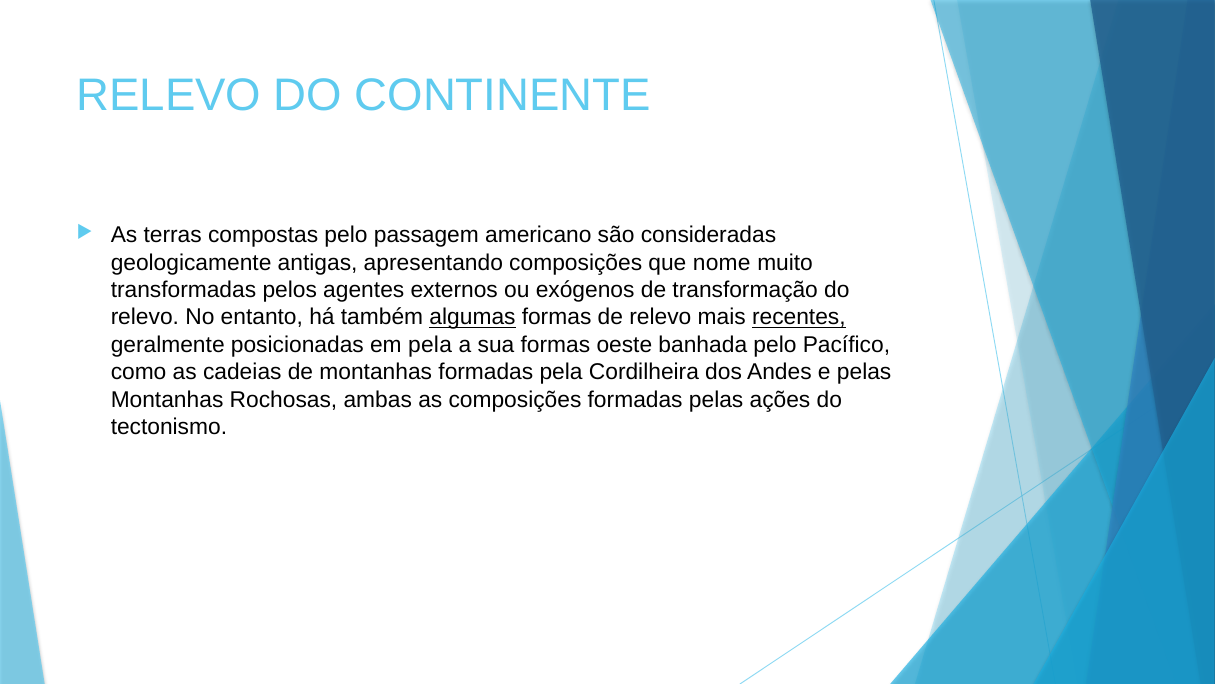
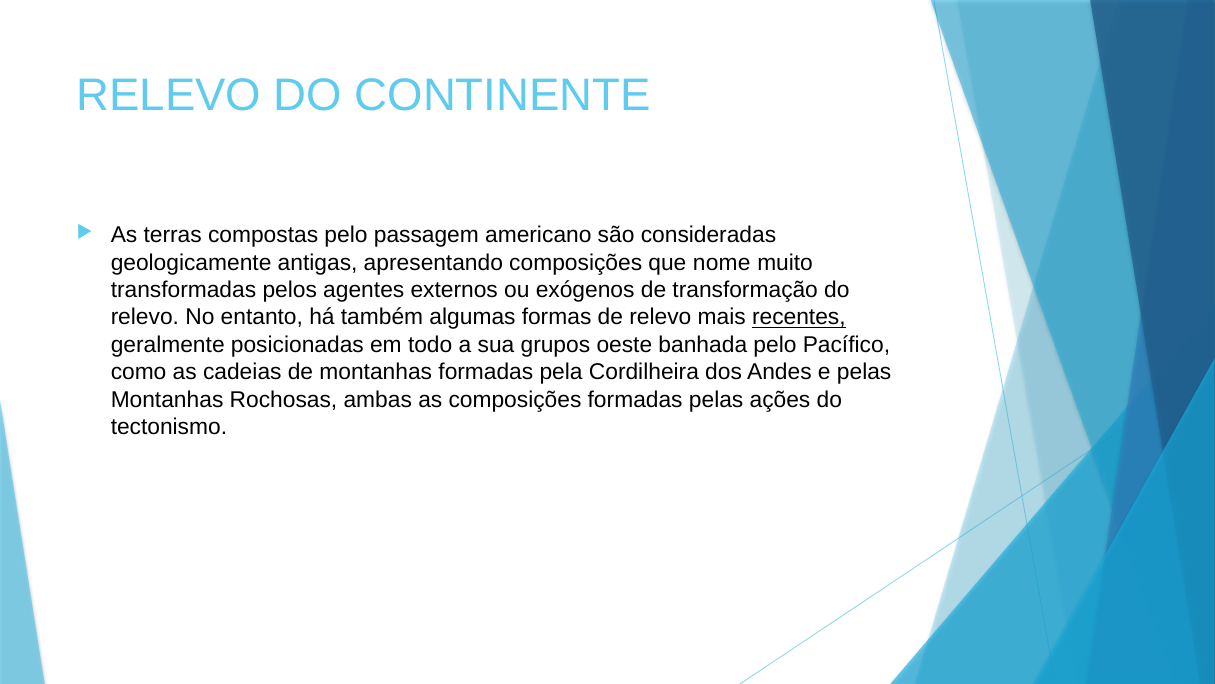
algumas underline: present -> none
em pela: pela -> todo
sua formas: formas -> grupos
